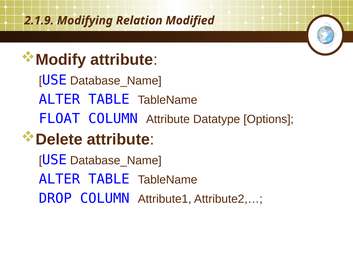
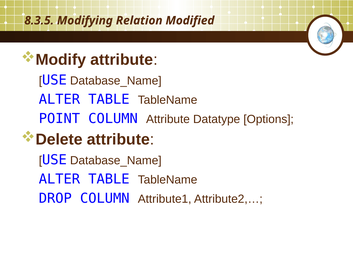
2.1.9: 2.1.9 -> 8.3.5
FLOAT: FLOAT -> POINT
